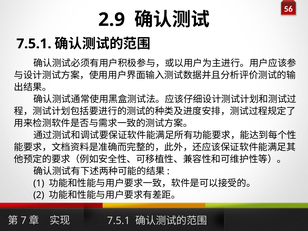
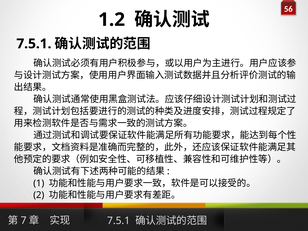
2.9: 2.9 -> 1.2
